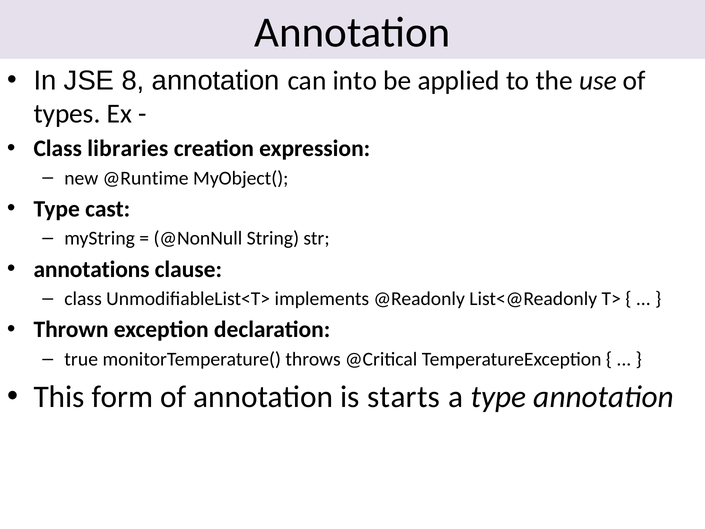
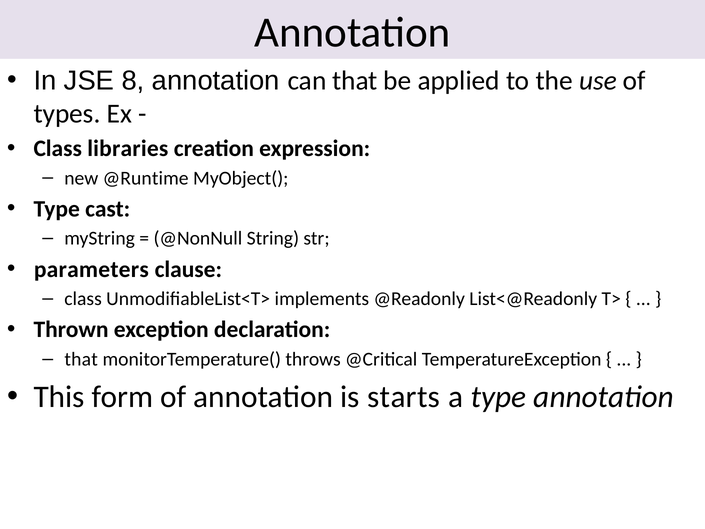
can into: into -> that
annotations: annotations -> parameters
true at (81, 359): true -> that
